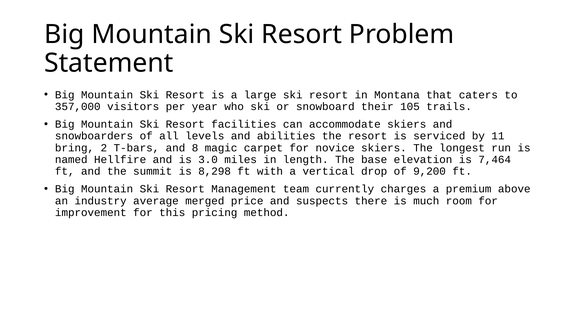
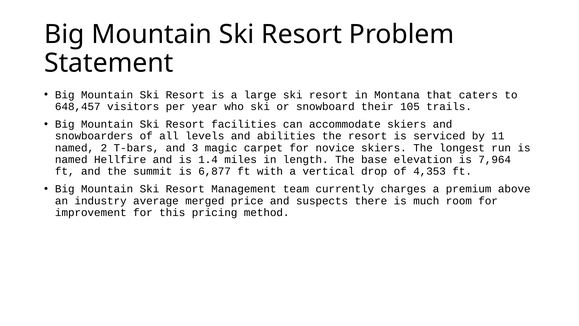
357,000: 357,000 -> 648,457
bring at (75, 148): bring -> named
8: 8 -> 3
3.0: 3.0 -> 1.4
7,464: 7,464 -> 7,964
8,298: 8,298 -> 6,877
9,200: 9,200 -> 4,353
